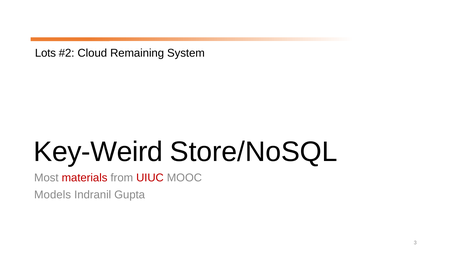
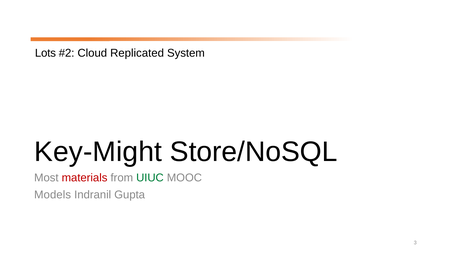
Remaining: Remaining -> Replicated
Key-Weird: Key-Weird -> Key-Might
UIUC colour: red -> green
